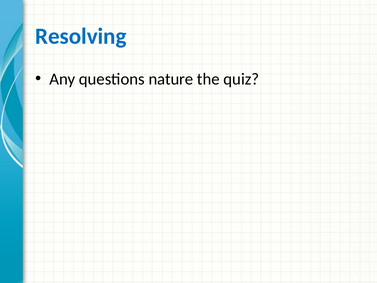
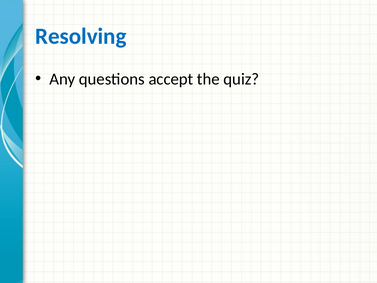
nature: nature -> accept
